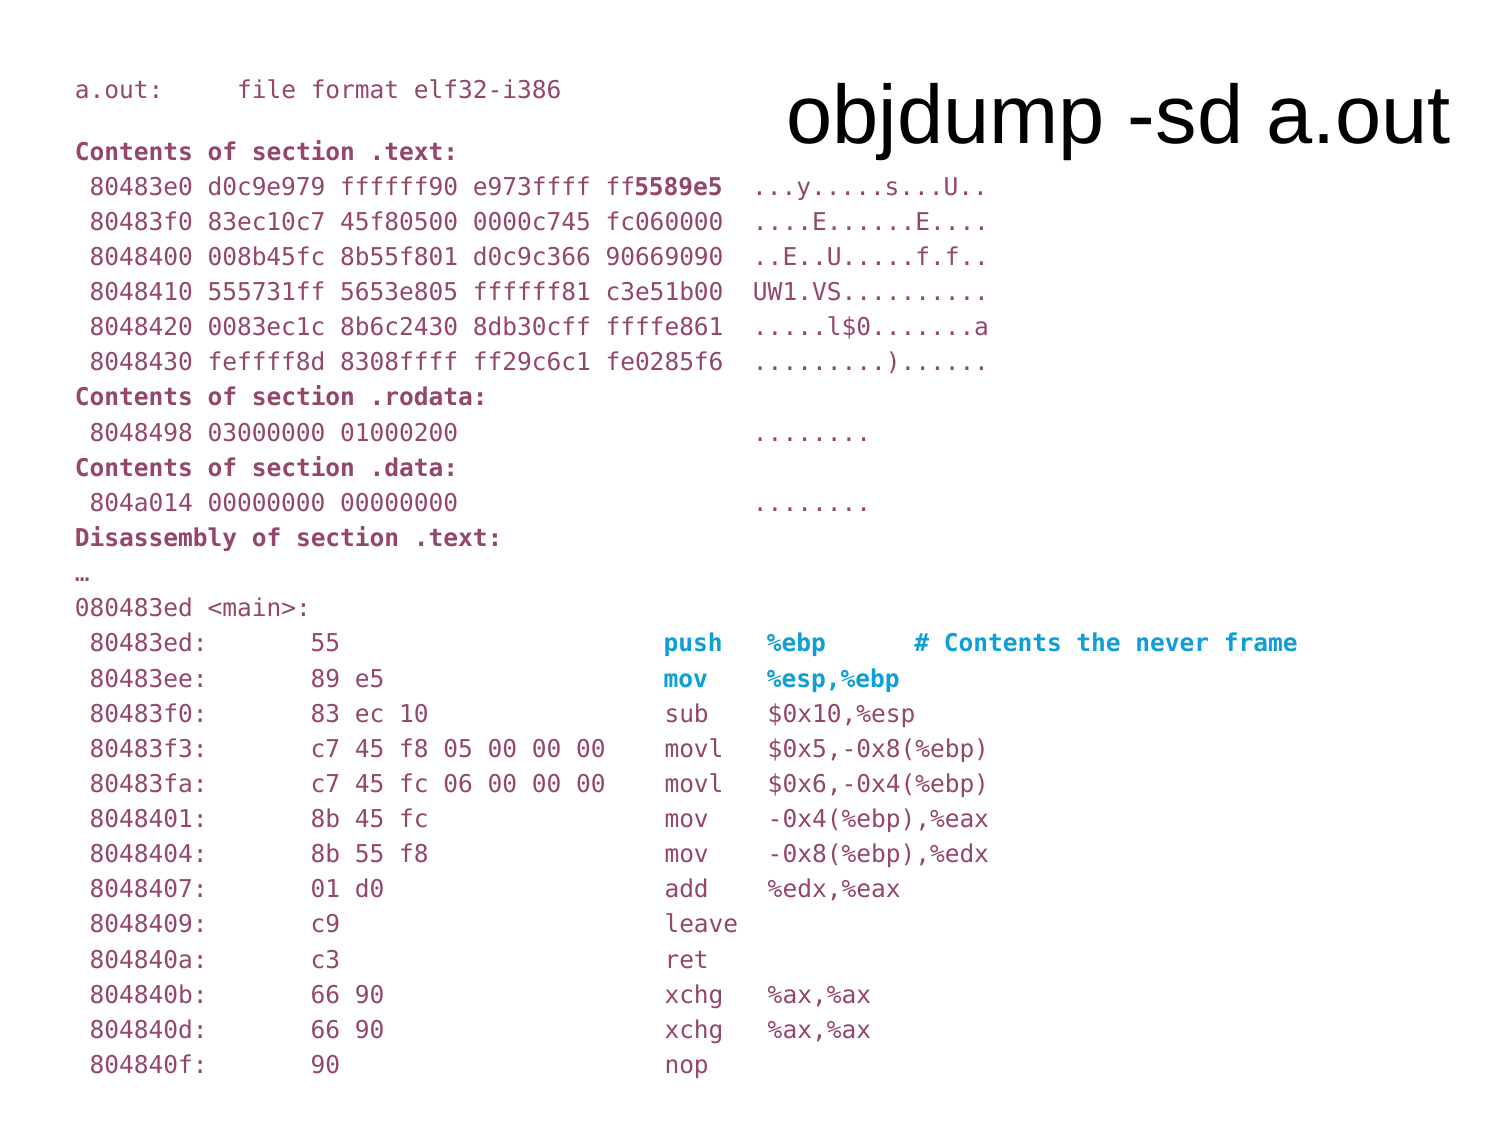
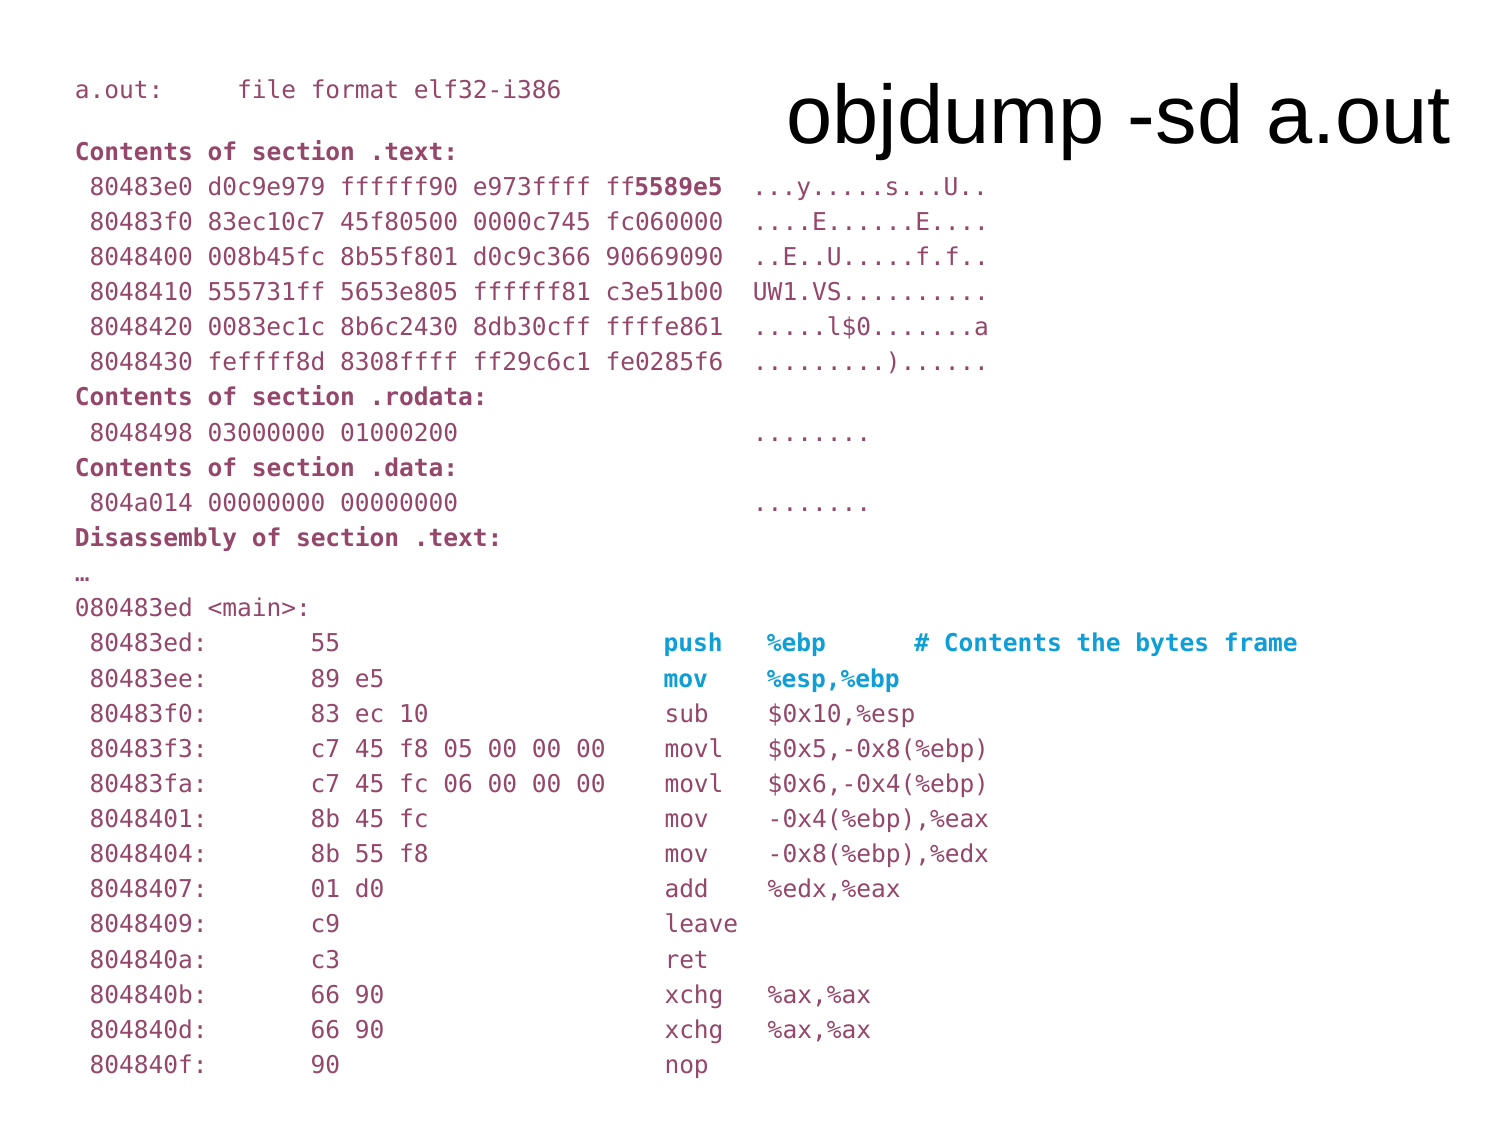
never: never -> bytes
